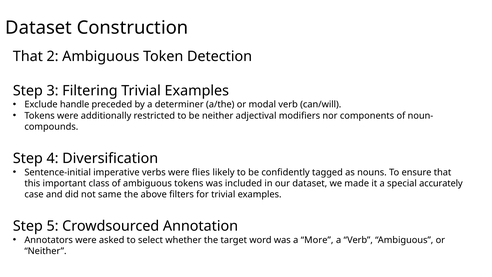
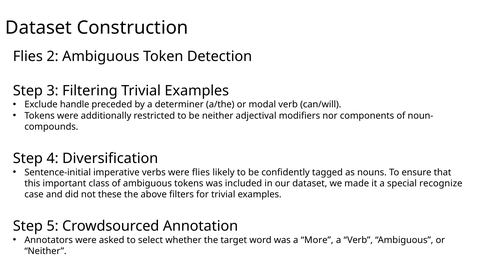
That at (28, 56): That -> Flies
accurately: accurately -> recognize
same: same -> these
